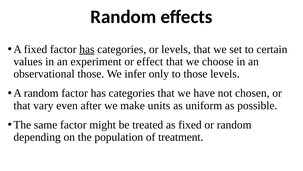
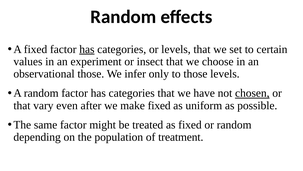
effect: effect -> insect
chosen underline: none -> present
make units: units -> fixed
